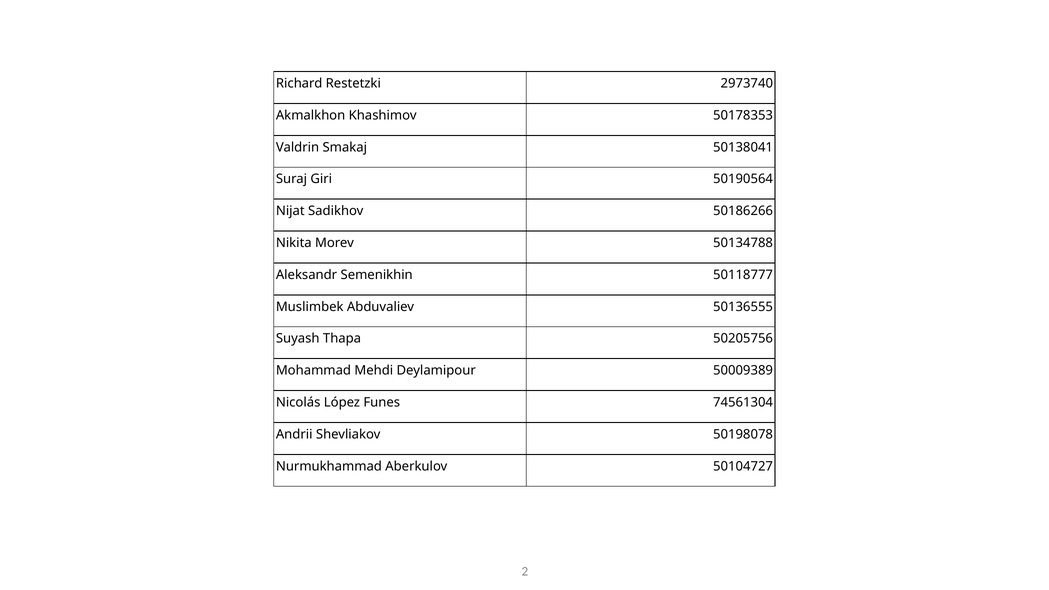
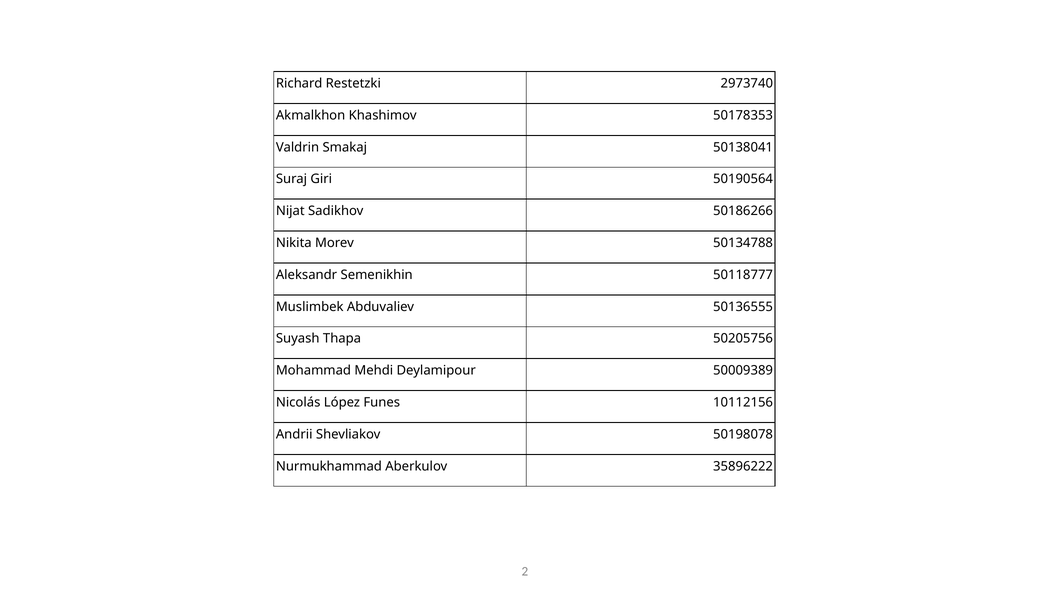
74561304: 74561304 -> 10112156
50104727: 50104727 -> 35896222
